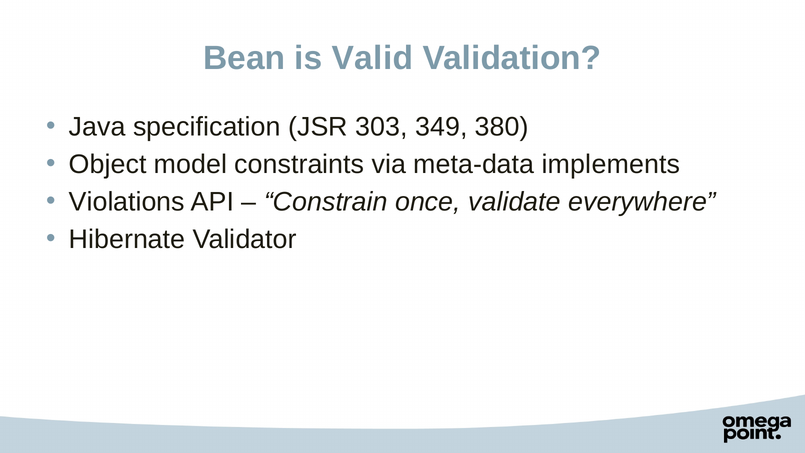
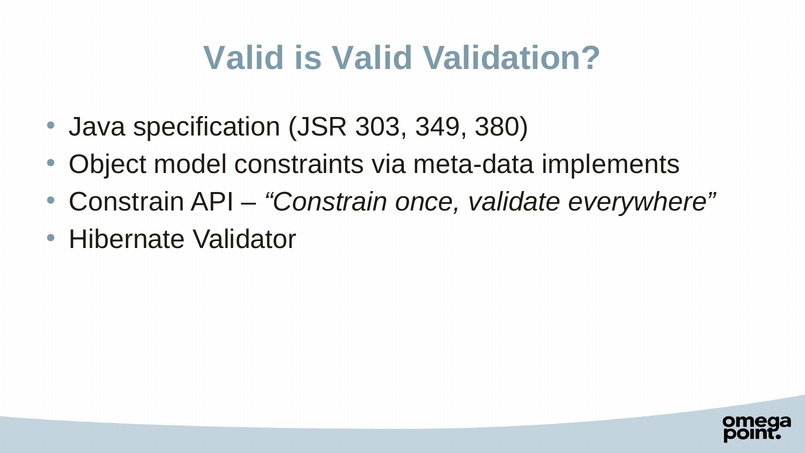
Bean at (244, 58): Bean -> Valid
Violations at (127, 202): Violations -> Constrain
